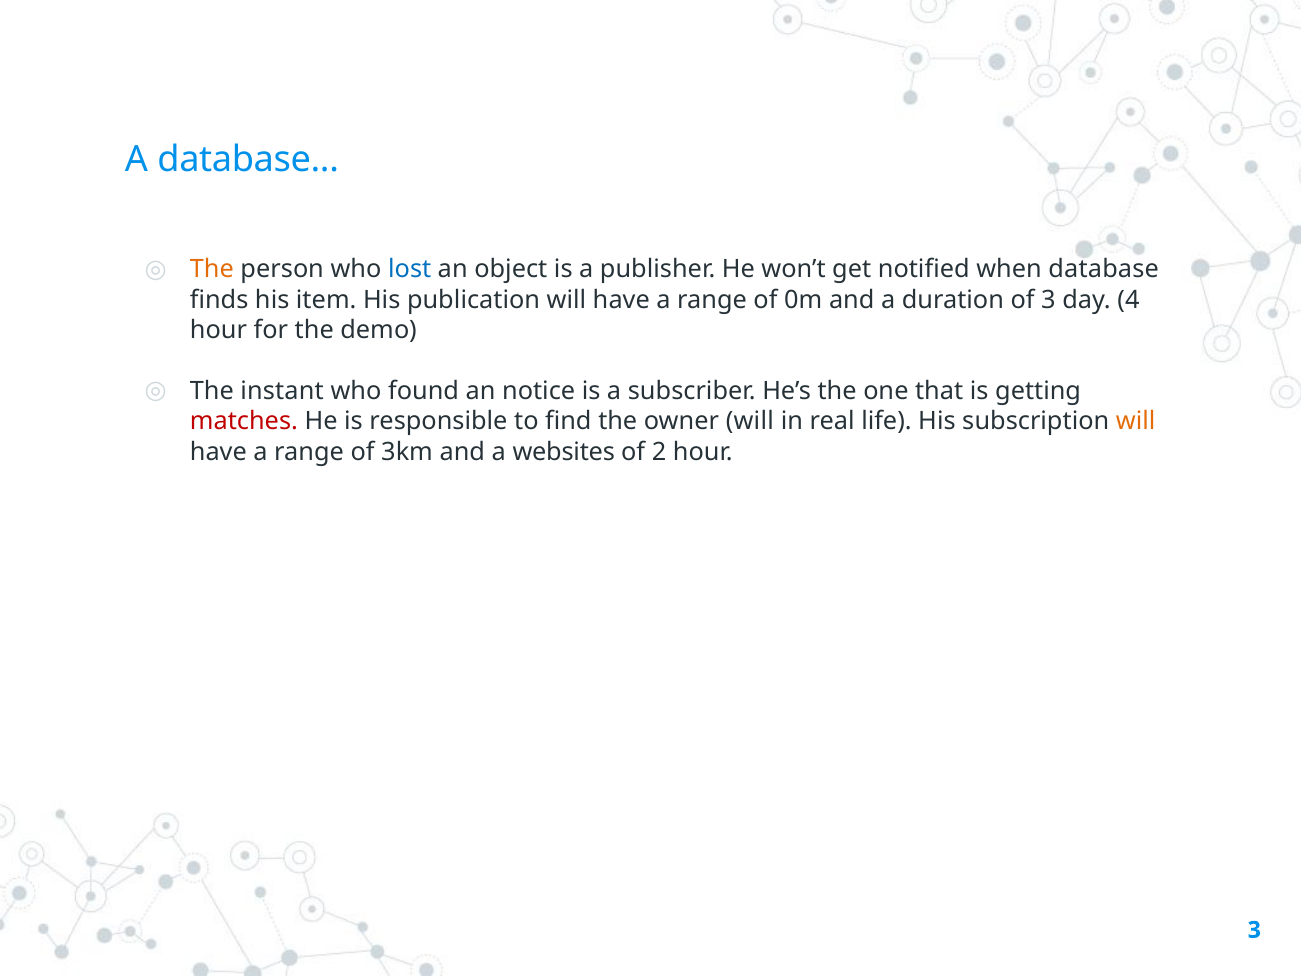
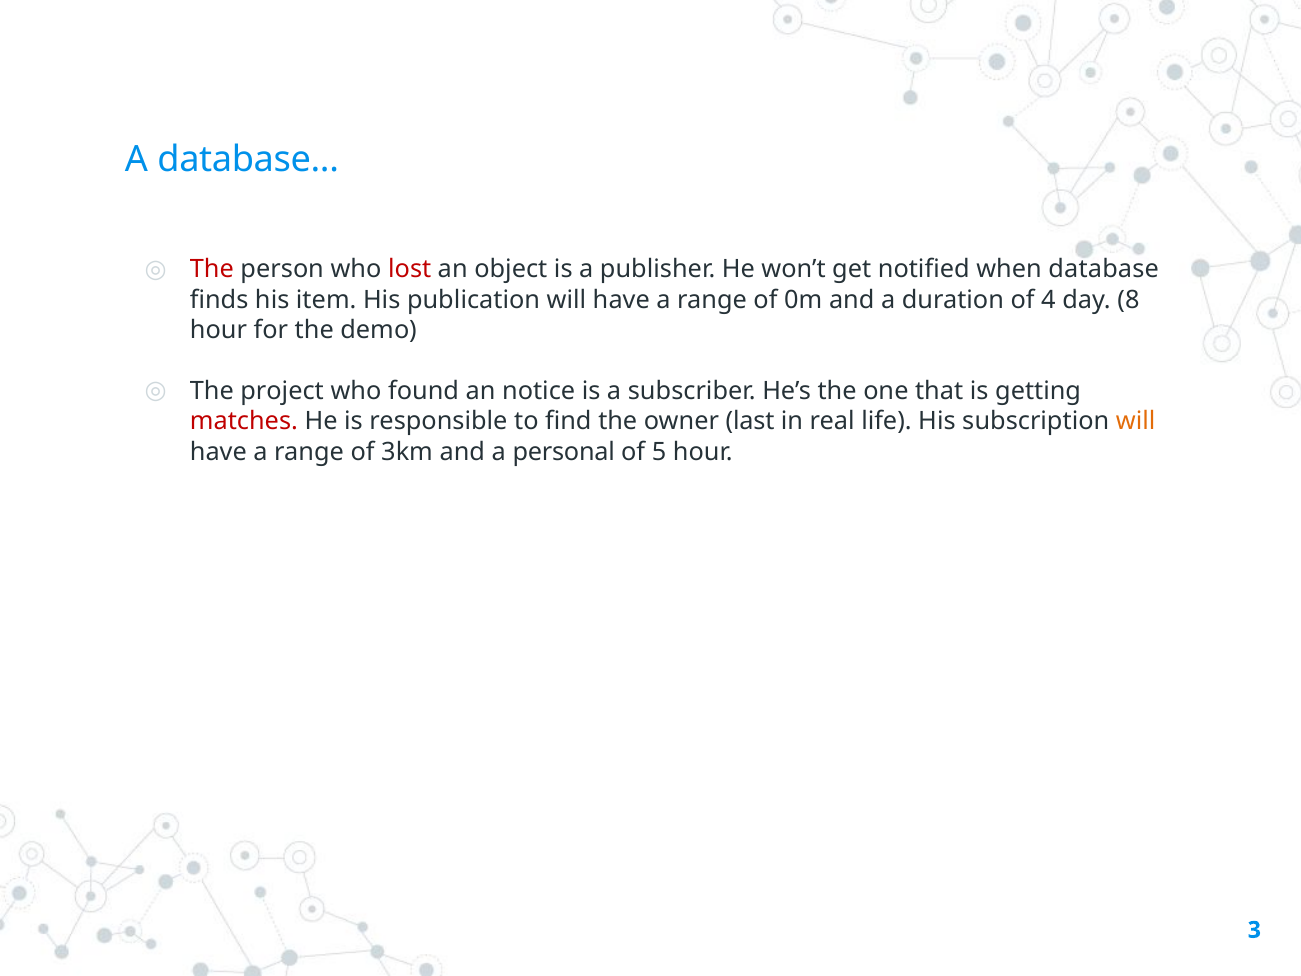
The at (212, 269) colour: orange -> red
lost colour: blue -> red
of 3: 3 -> 4
4: 4 -> 8
instant: instant -> project
owner will: will -> last
websites: websites -> personal
2: 2 -> 5
